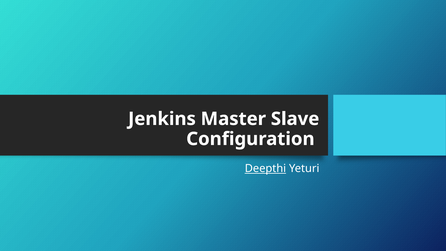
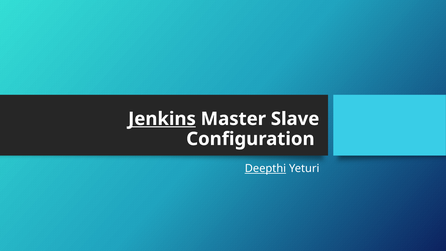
Jenkins underline: none -> present
